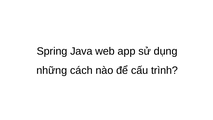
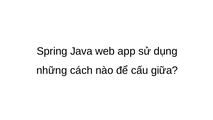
trình: trình -> giữa
